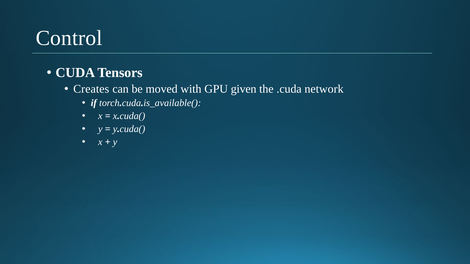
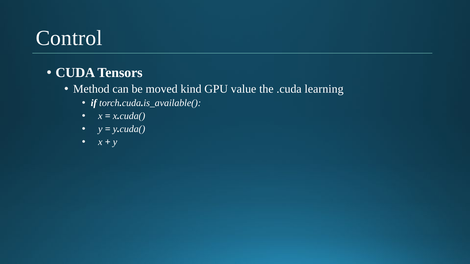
Creates: Creates -> Method
with: with -> kind
given: given -> value
network: network -> learning
